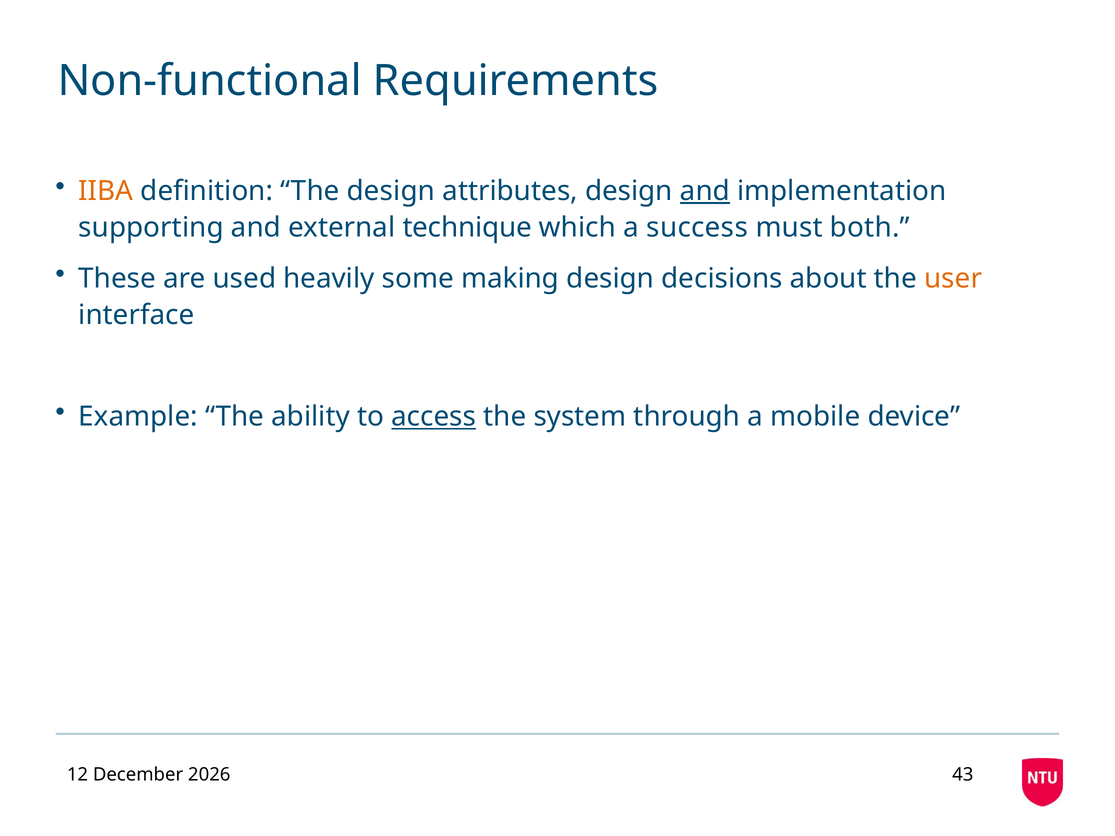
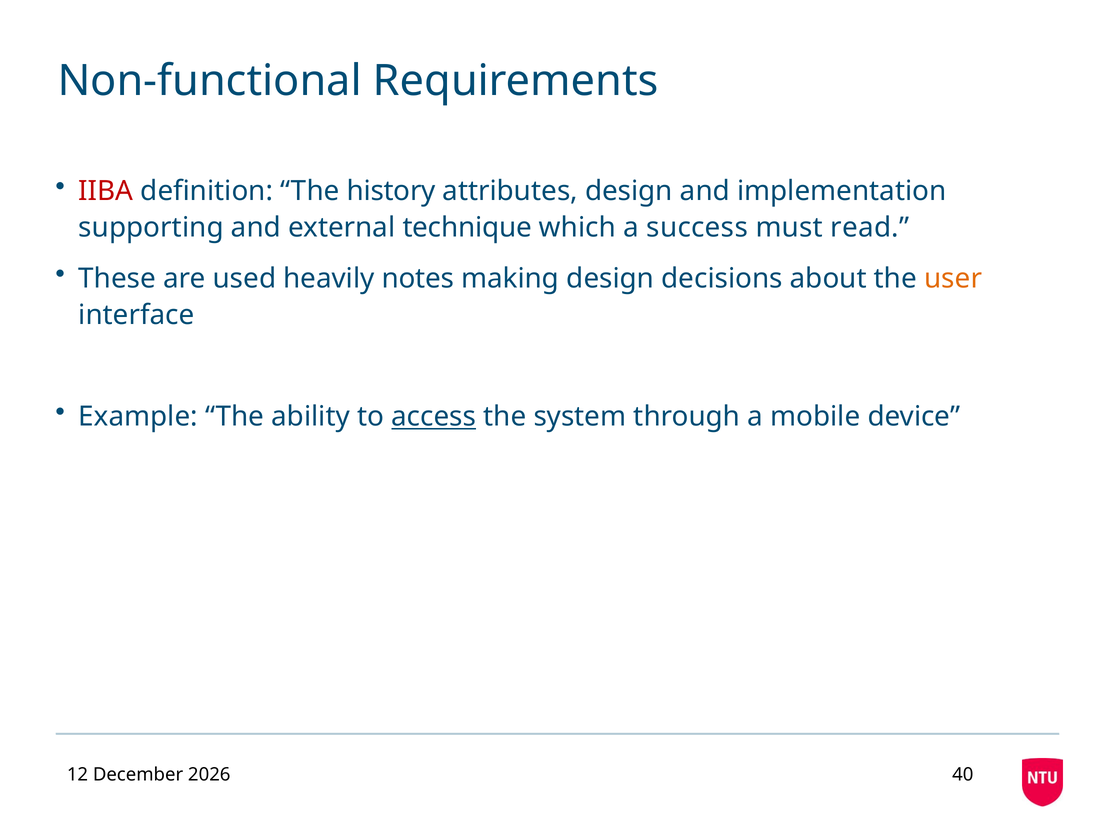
IIBA colour: orange -> red
The design: design -> history
and at (705, 191) underline: present -> none
both: both -> read
some: some -> notes
43: 43 -> 40
